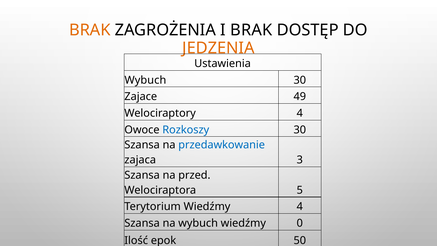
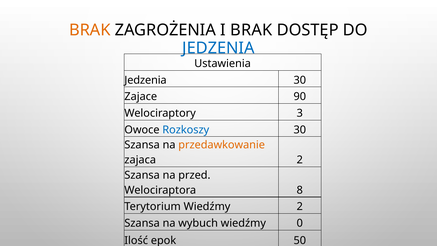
JEDZENIA at (218, 48) colour: orange -> blue
Wybuch at (145, 80): Wybuch -> Jedzenia
49: 49 -> 90
Welociraptory 4: 4 -> 3
przedawkowanie colour: blue -> orange
zajaca 3: 3 -> 2
5: 5 -> 8
Wiedźmy 4: 4 -> 2
